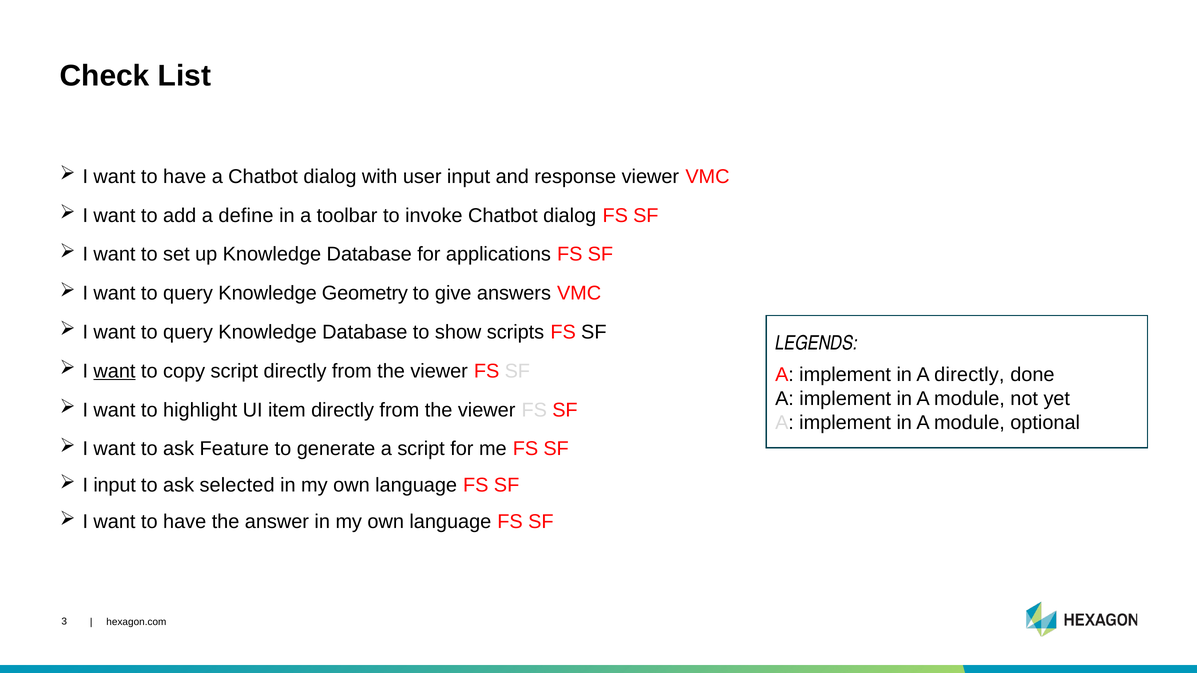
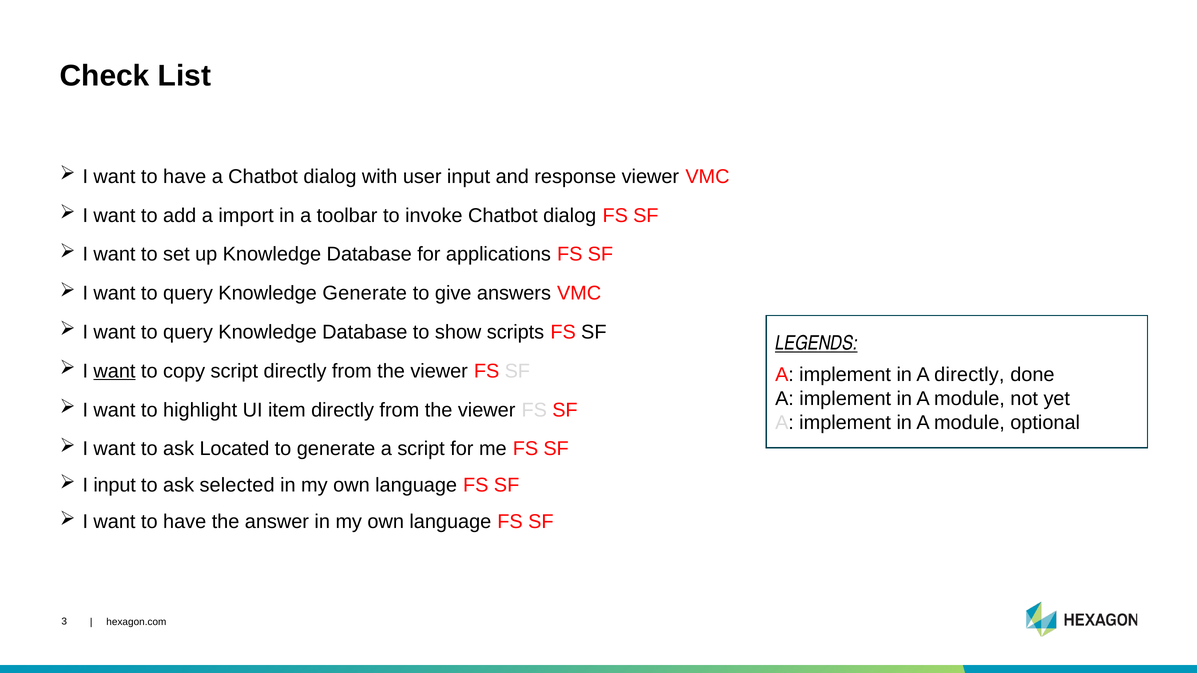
define: define -> import
Knowledge Geometry: Geometry -> Generate
LEGENDS underline: none -> present
Feature: Feature -> Located
